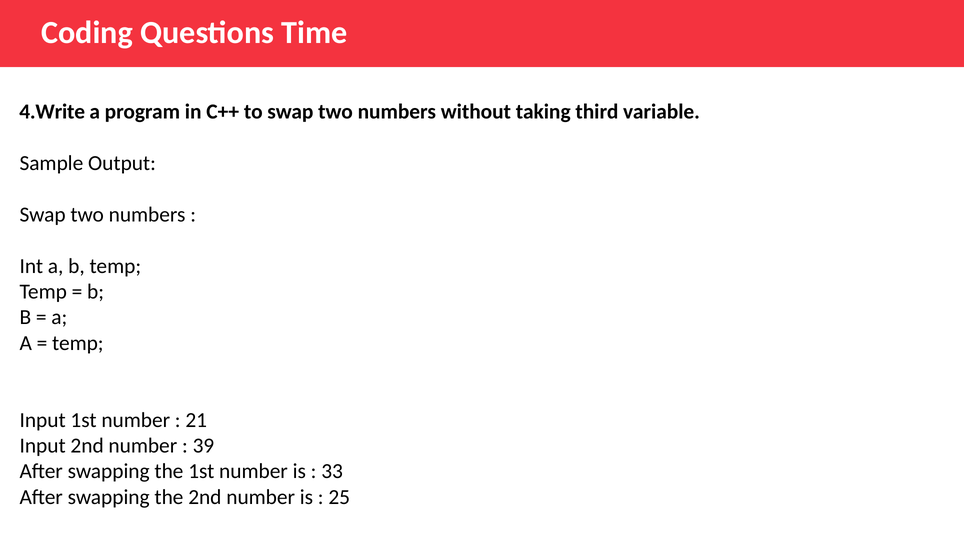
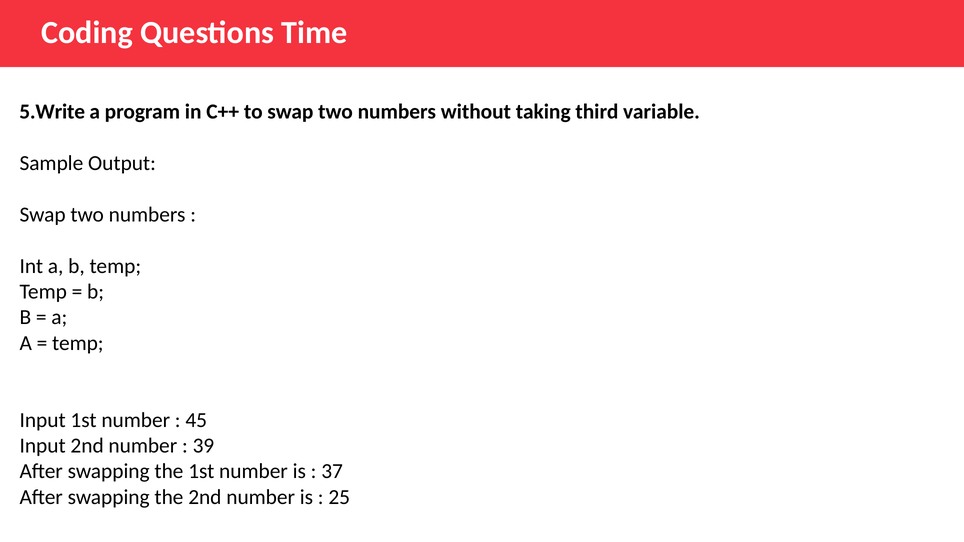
4.Write: 4.Write -> 5.Write
21: 21 -> 45
33: 33 -> 37
